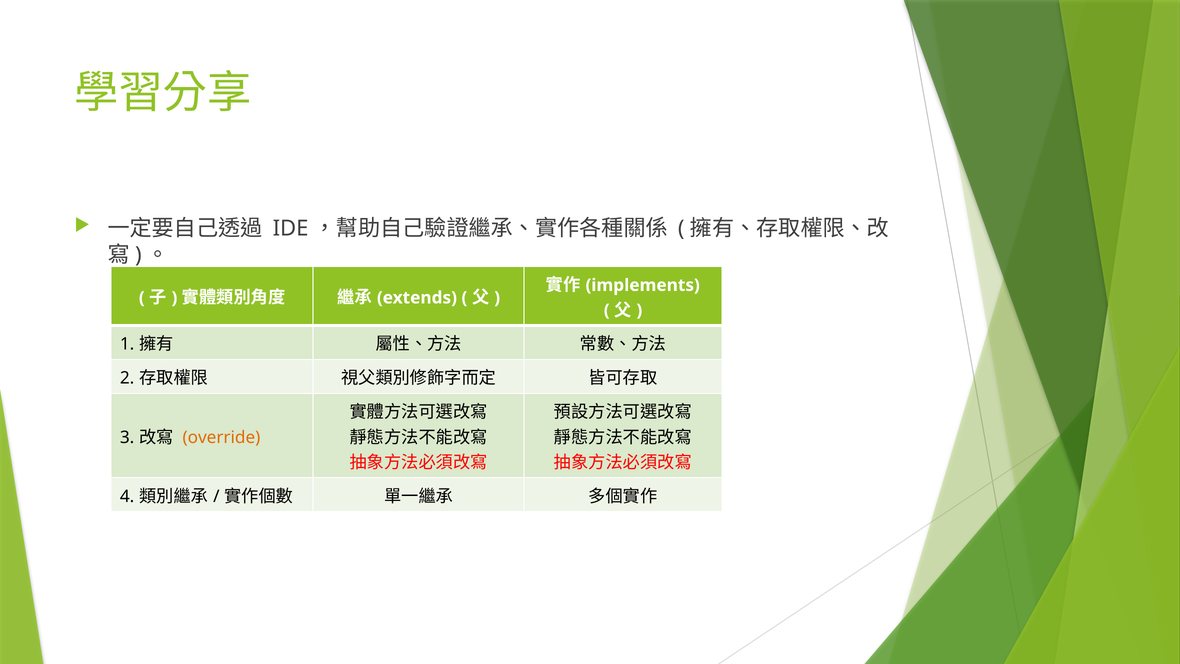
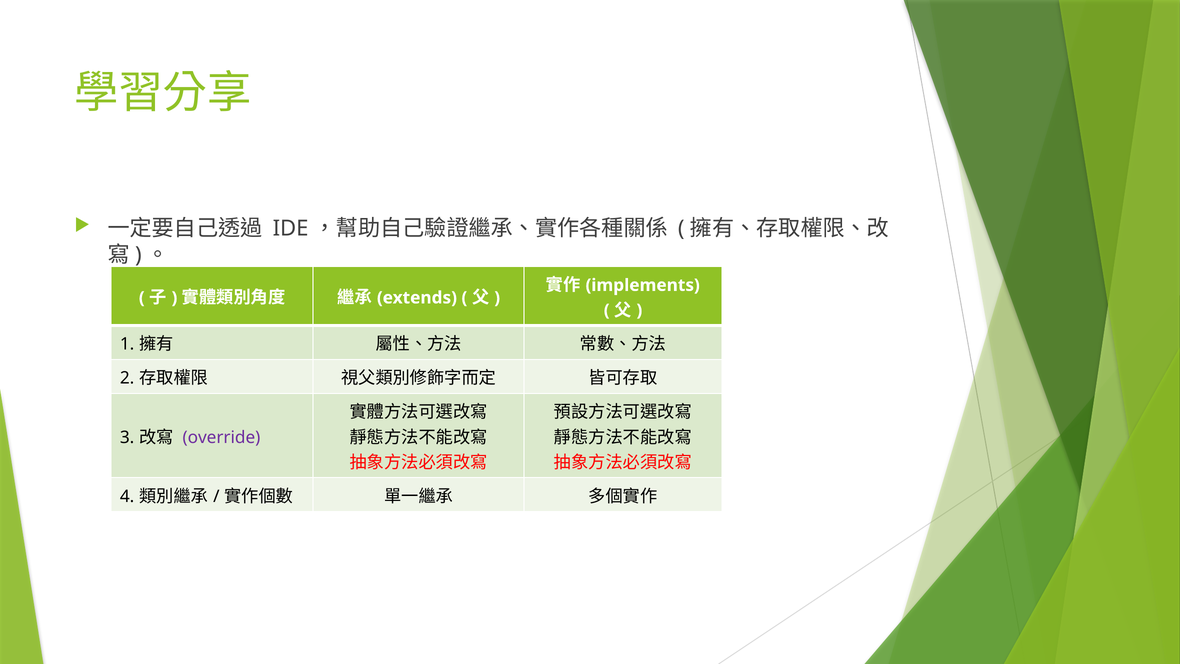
override colour: orange -> purple
